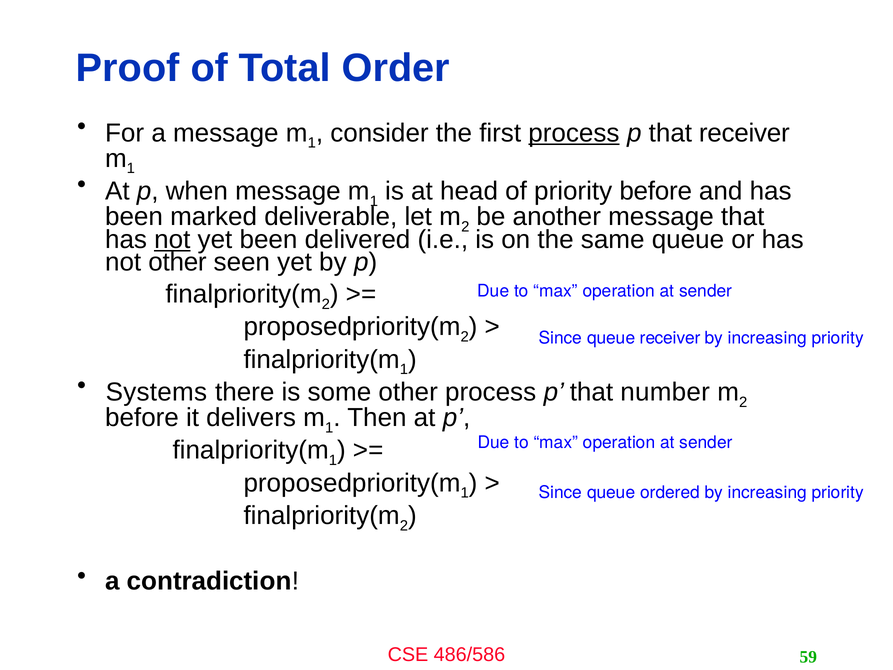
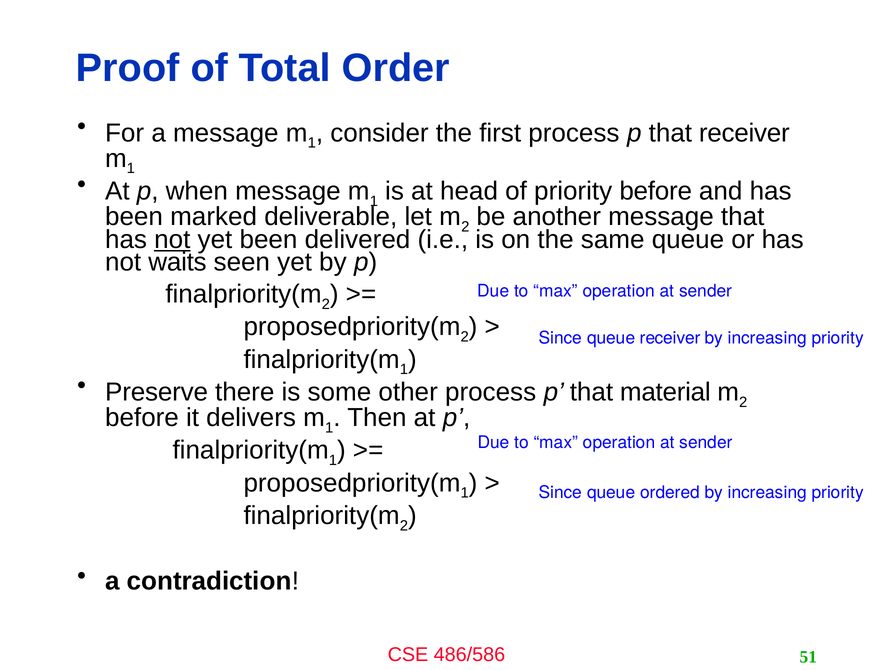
process at (574, 133) underline: present -> none
not other: other -> waits
Systems: Systems -> Preserve
number: number -> material
59: 59 -> 51
